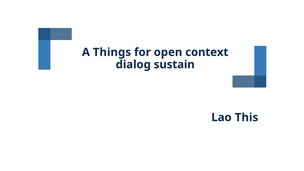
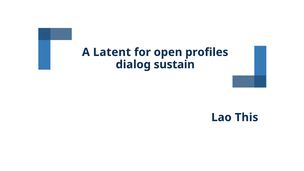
Things: Things -> Latent
context: context -> profiles
